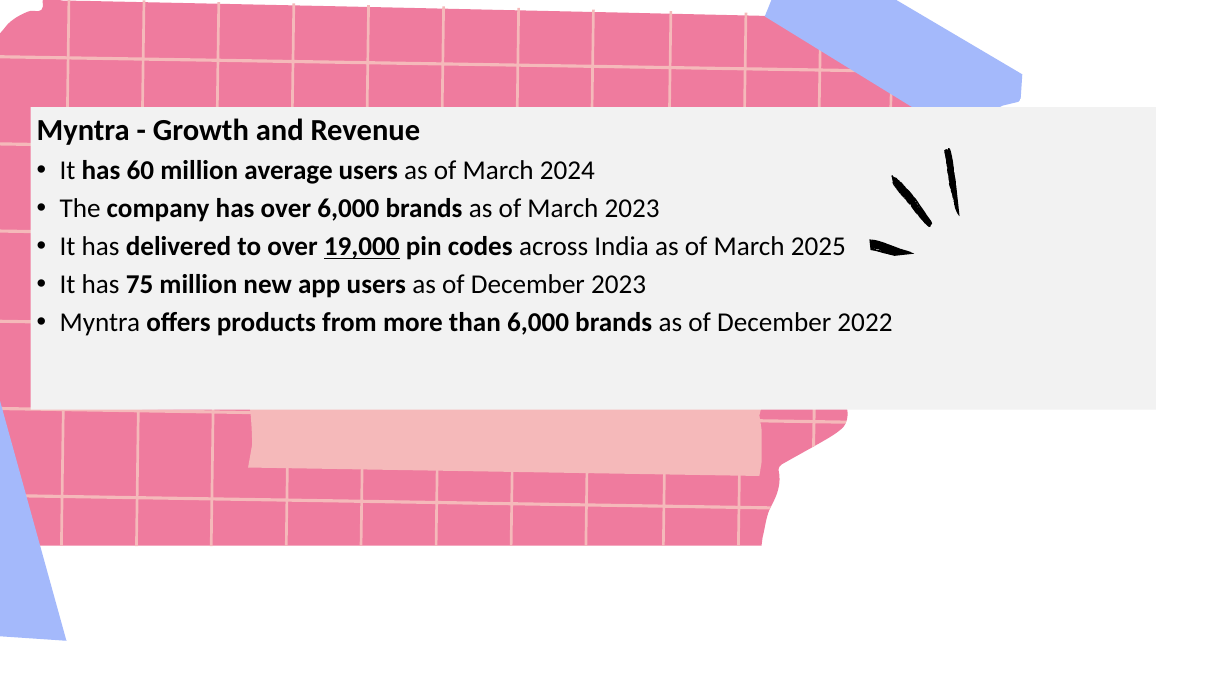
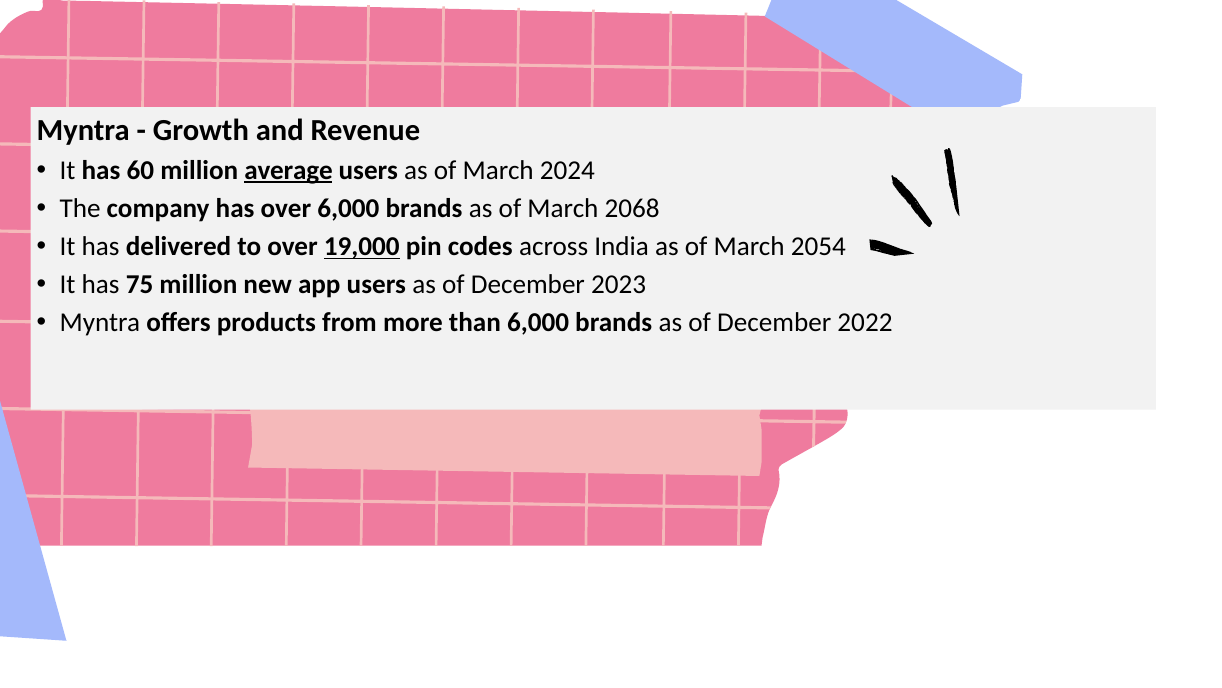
average underline: none -> present
March 2023: 2023 -> 2068
2025: 2025 -> 2054
